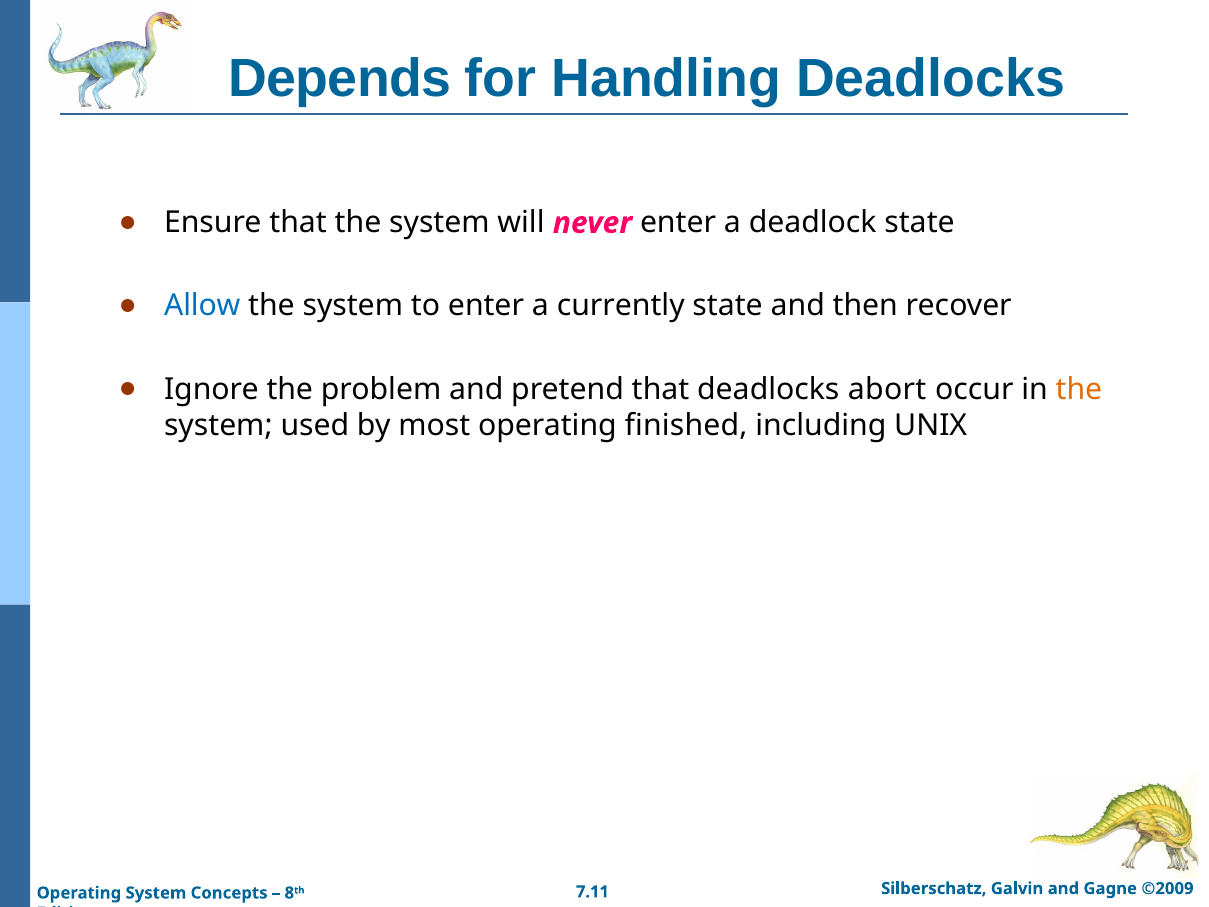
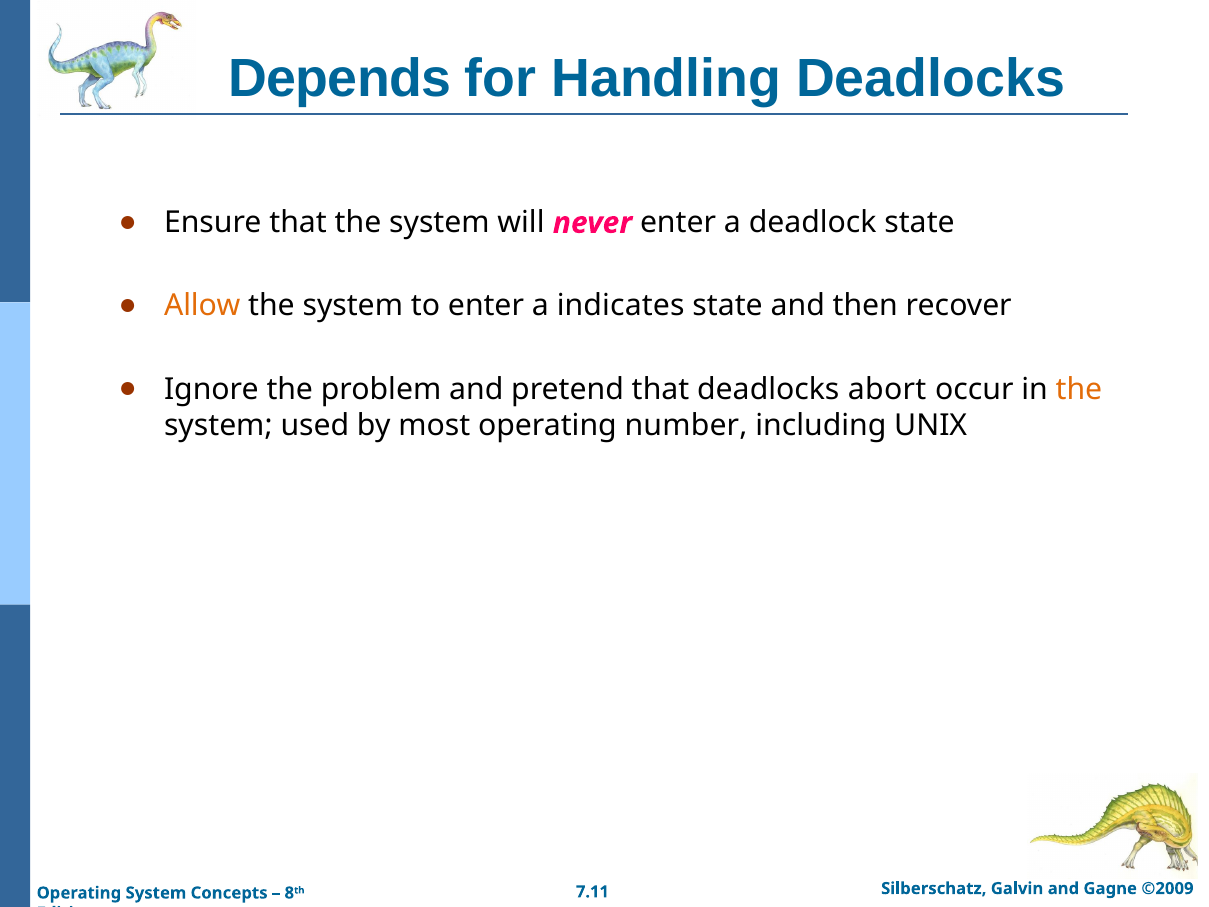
Allow colour: blue -> orange
currently: currently -> indicates
finished: finished -> number
